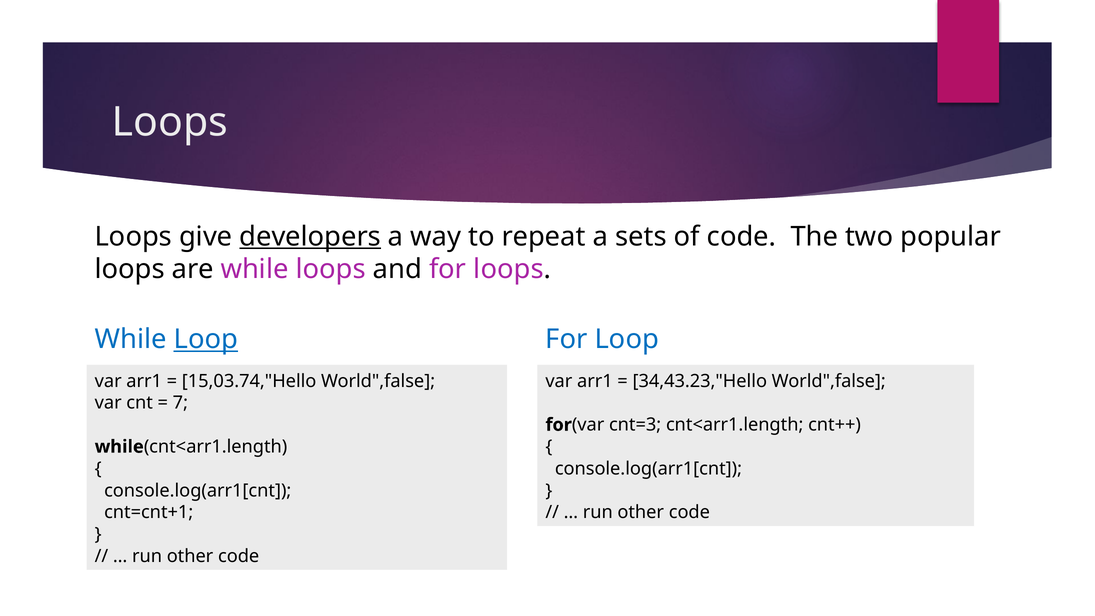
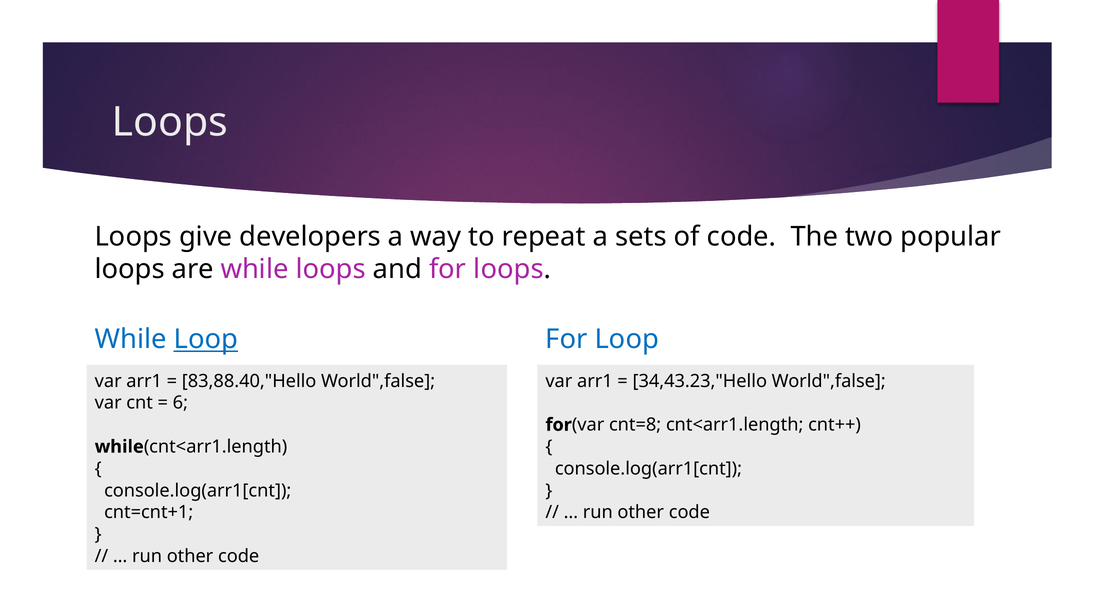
developers underline: present -> none
15,03.74,"Hello: 15,03.74,"Hello -> 83,88.40,"Hello
7: 7 -> 6
cnt=3: cnt=3 -> cnt=8
